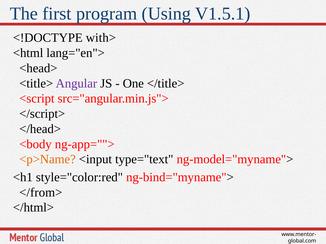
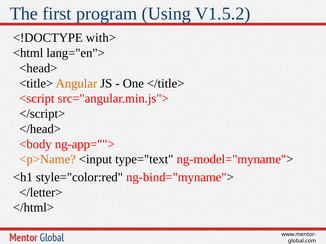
V1.5.1: V1.5.1 -> V1.5.2
Angular colour: purple -> orange
</from>: </from> -> </letter>
